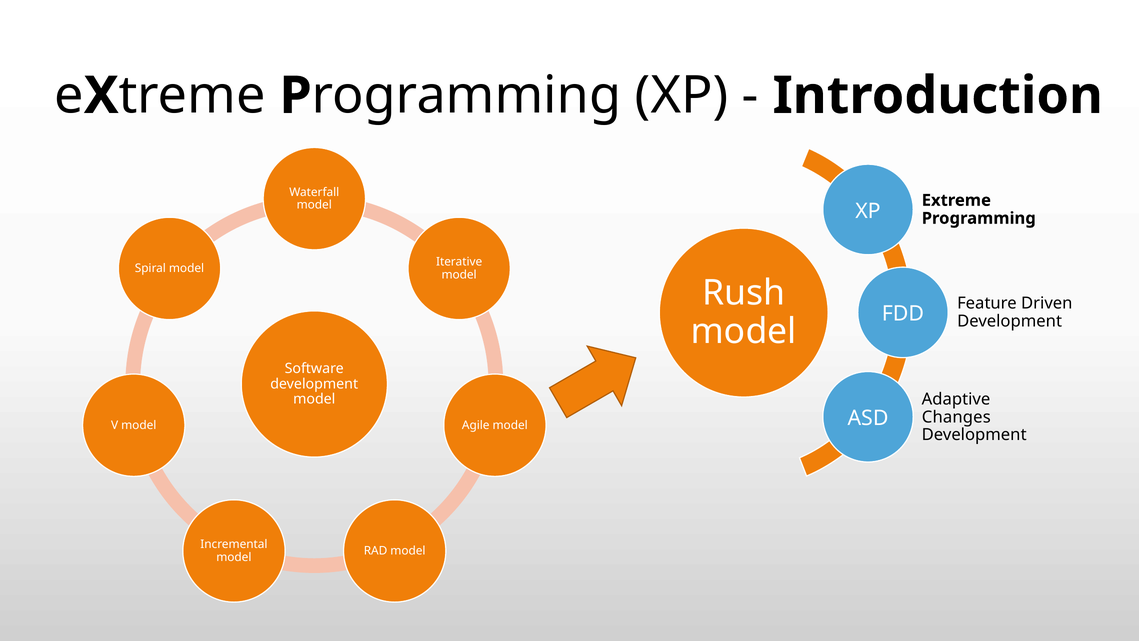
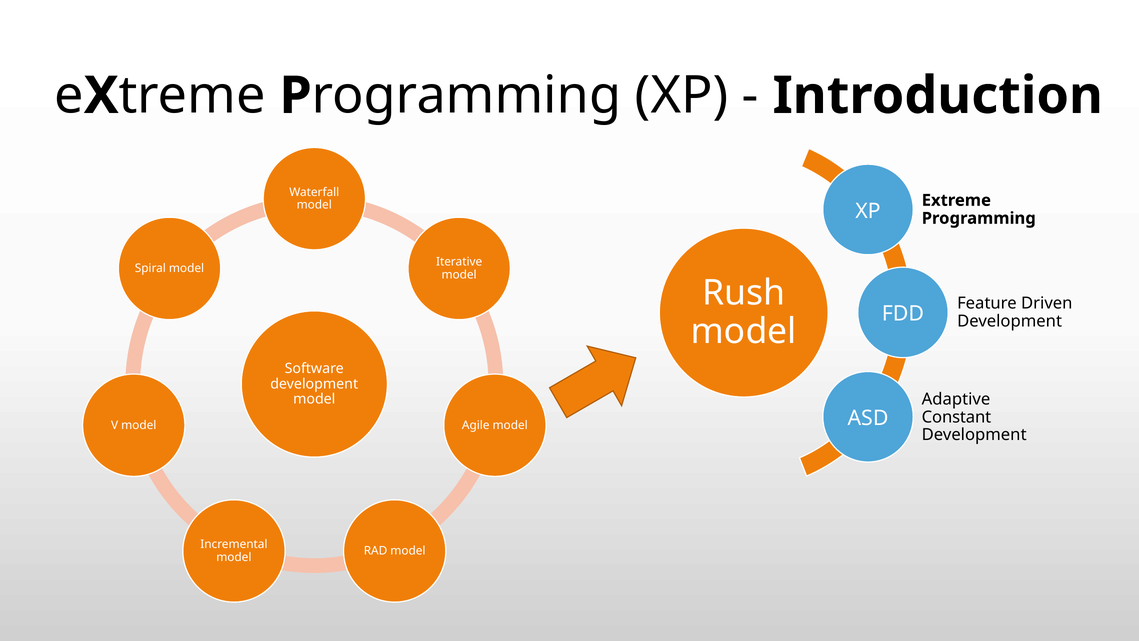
Changes: Changes -> Constant
